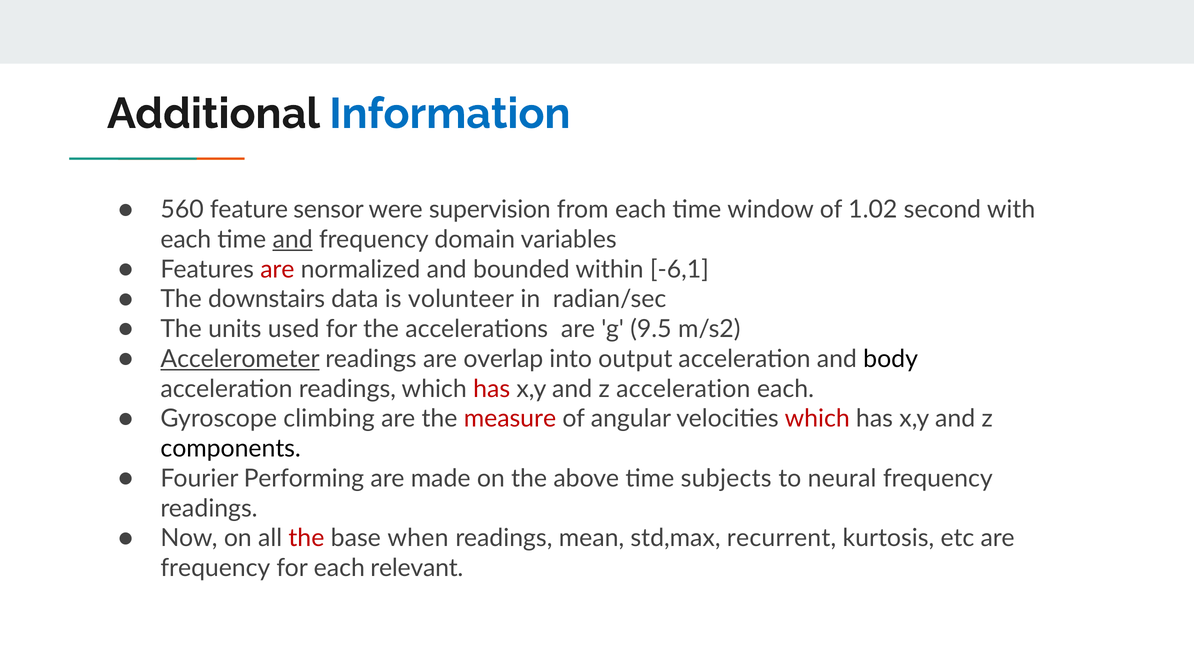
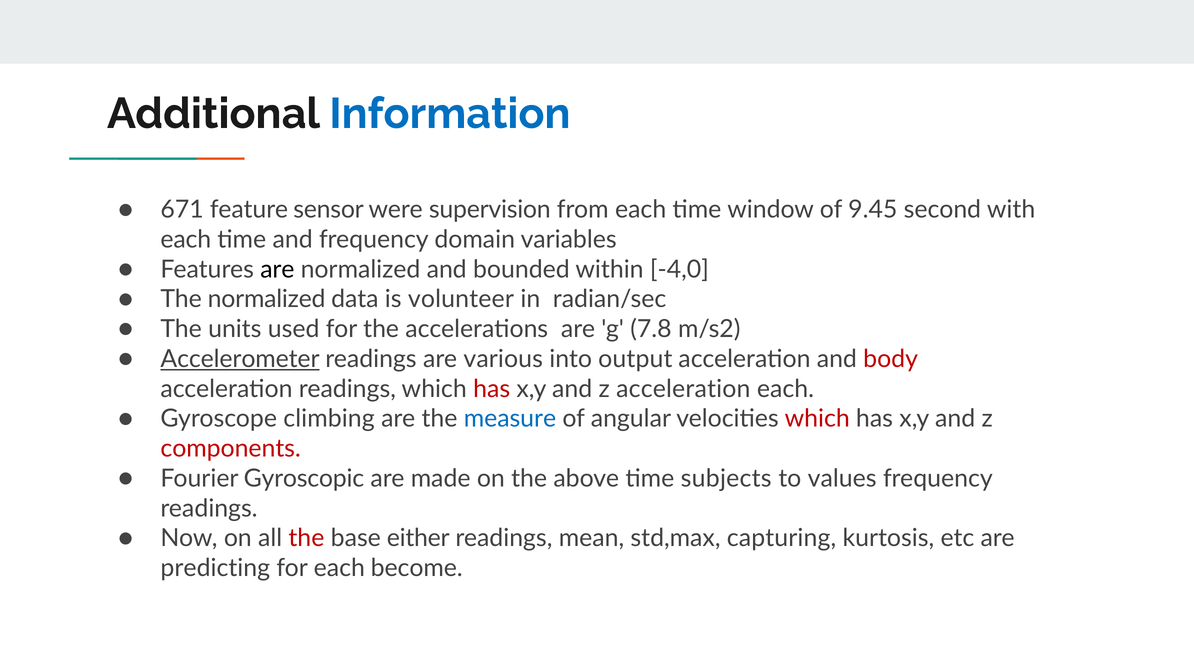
560: 560 -> 671
1.02: 1.02 -> 9.45
and at (293, 239) underline: present -> none
are at (277, 269) colour: red -> black
-6,1: -6,1 -> -4,0
The downstairs: downstairs -> normalized
9.5: 9.5 -> 7.8
overlap: overlap -> various
body colour: black -> red
measure colour: red -> blue
components colour: black -> red
Performing: Performing -> Gyroscopic
neural: neural -> values
when: when -> either
recurrent: recurrent -> capturing
frequency at (215, 568): frequency -> predicting
relevant: relevant -> become
